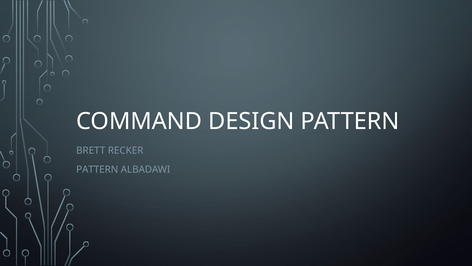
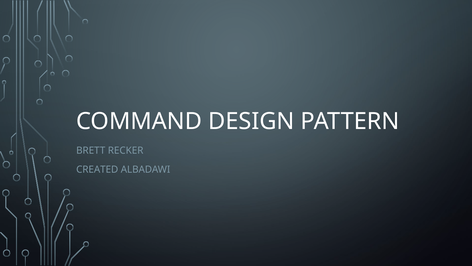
PATTERN at (97, 169): PATTERN -> CREATED
